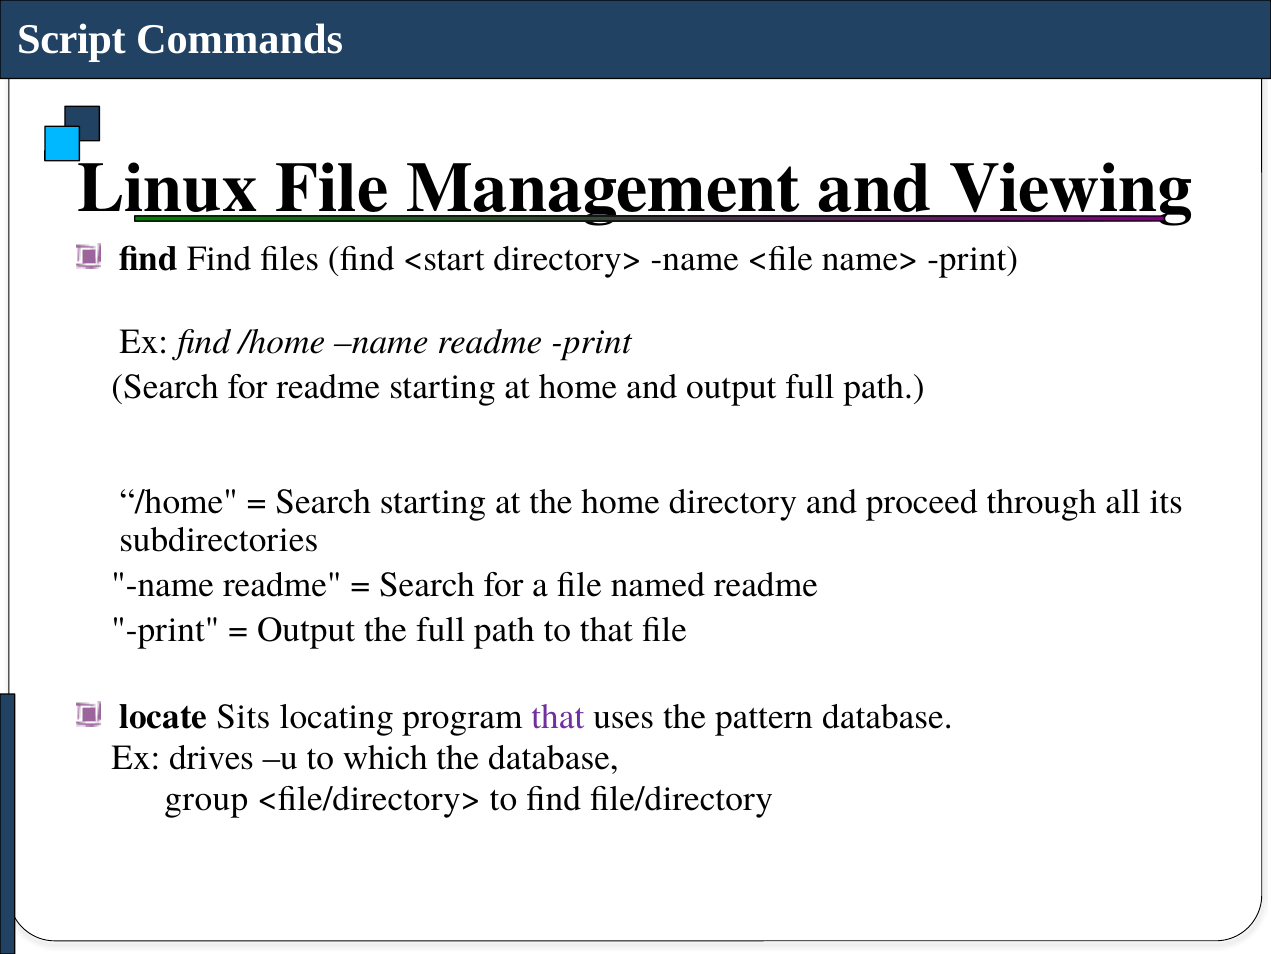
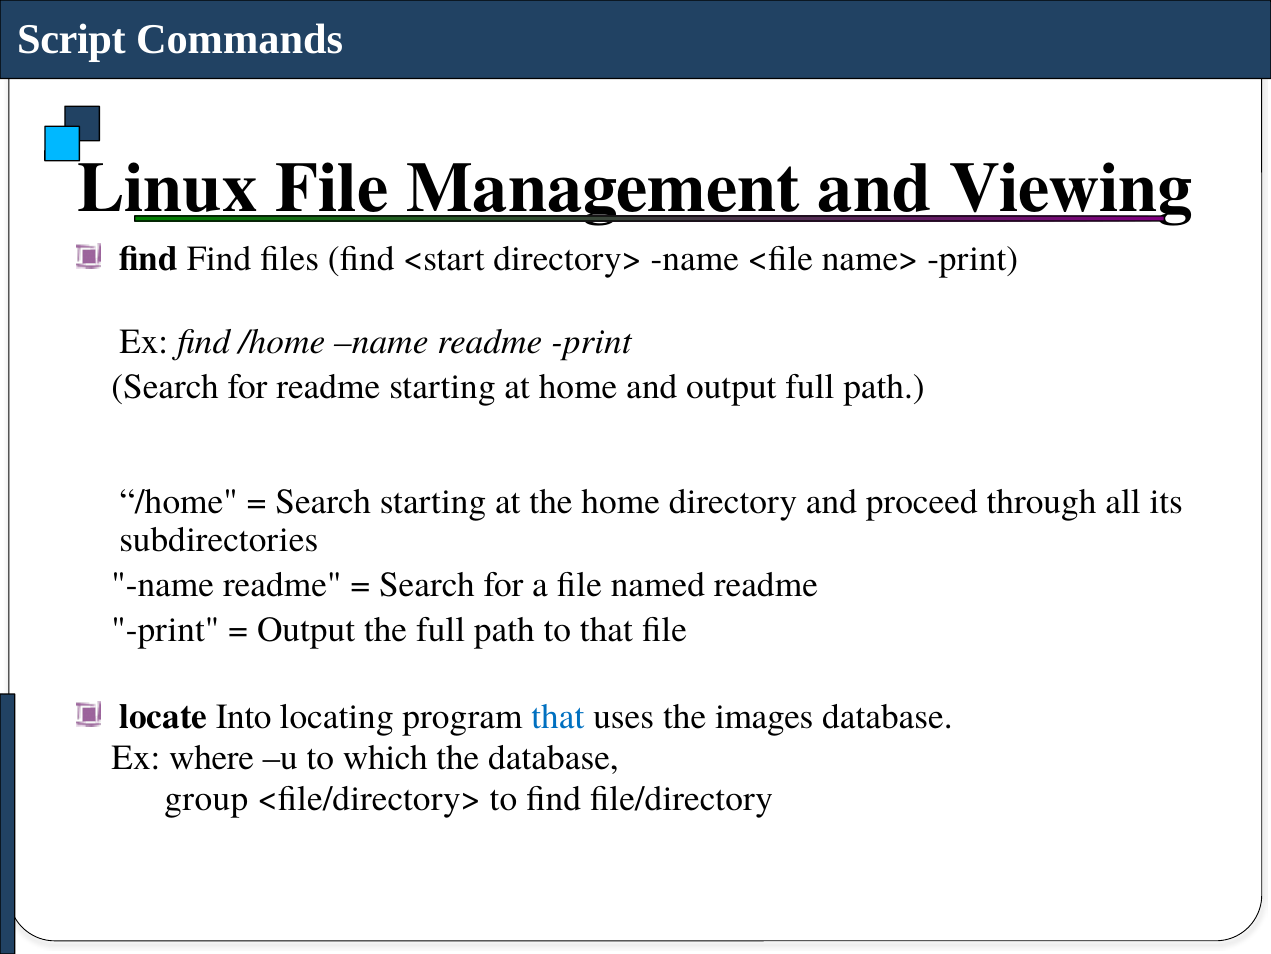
Sits: Sits -> Into
that at (558, 717) colour: purple -> blue
pattern: pattern -> images
drives: drives -> where
